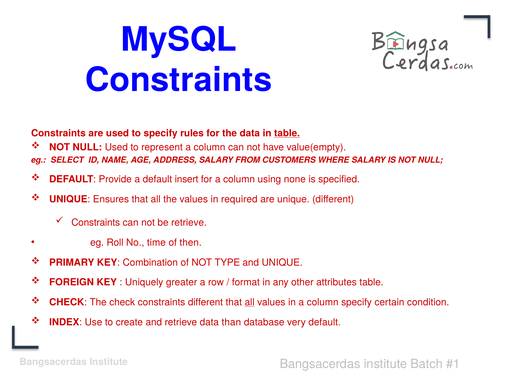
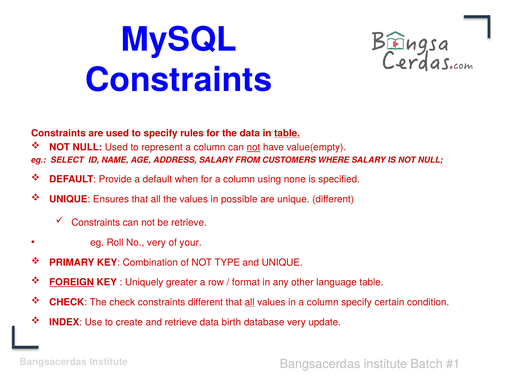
not at (254, 147) underline: none -> present
insert: insert -> when
required: required -> possible
No time: time -> very
then: then -> your
FOREIGN underline: none -> present
attributes: attributes -> language
than: than -> birth
very default: default -> update
